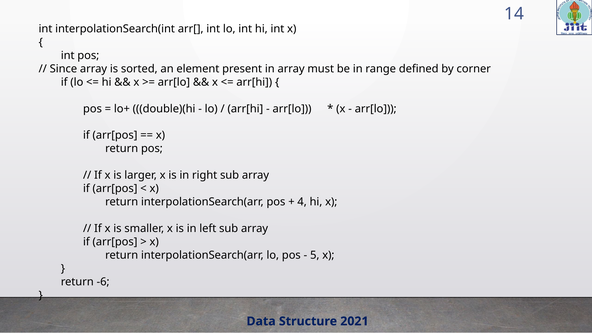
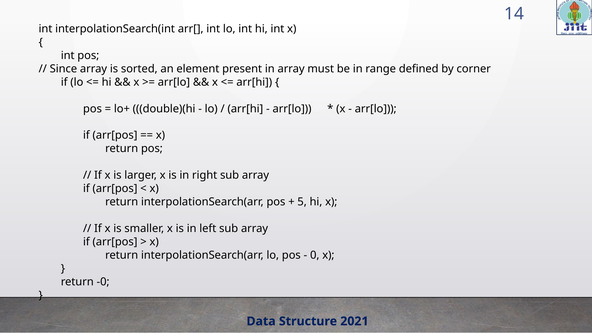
4: 4 -> 5
5: 5 -> 0
-6: -6 -> -0
